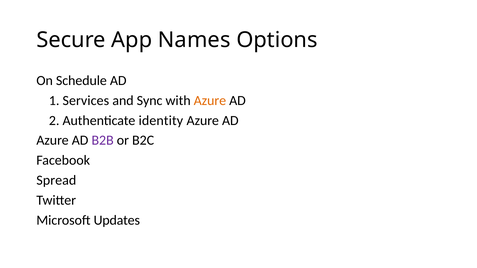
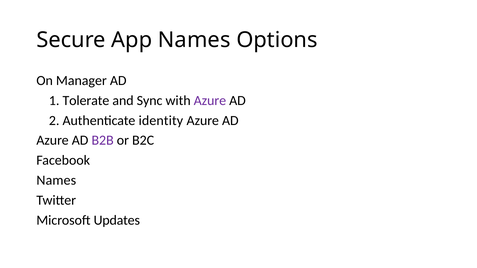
Schedule: Schedule -> Manager
Services: Services -> Tolerate
Azure at (210, 101) colour: orange -> purple
Spread at (56, 180): Spread -> Names
